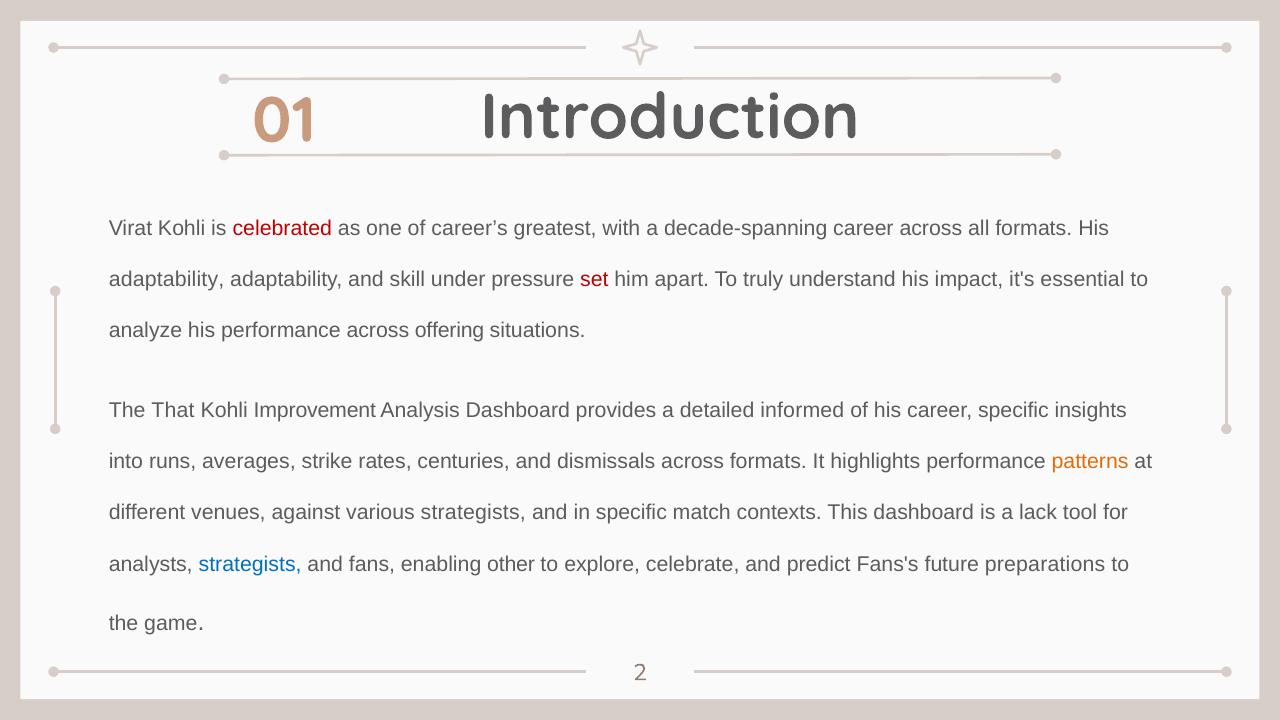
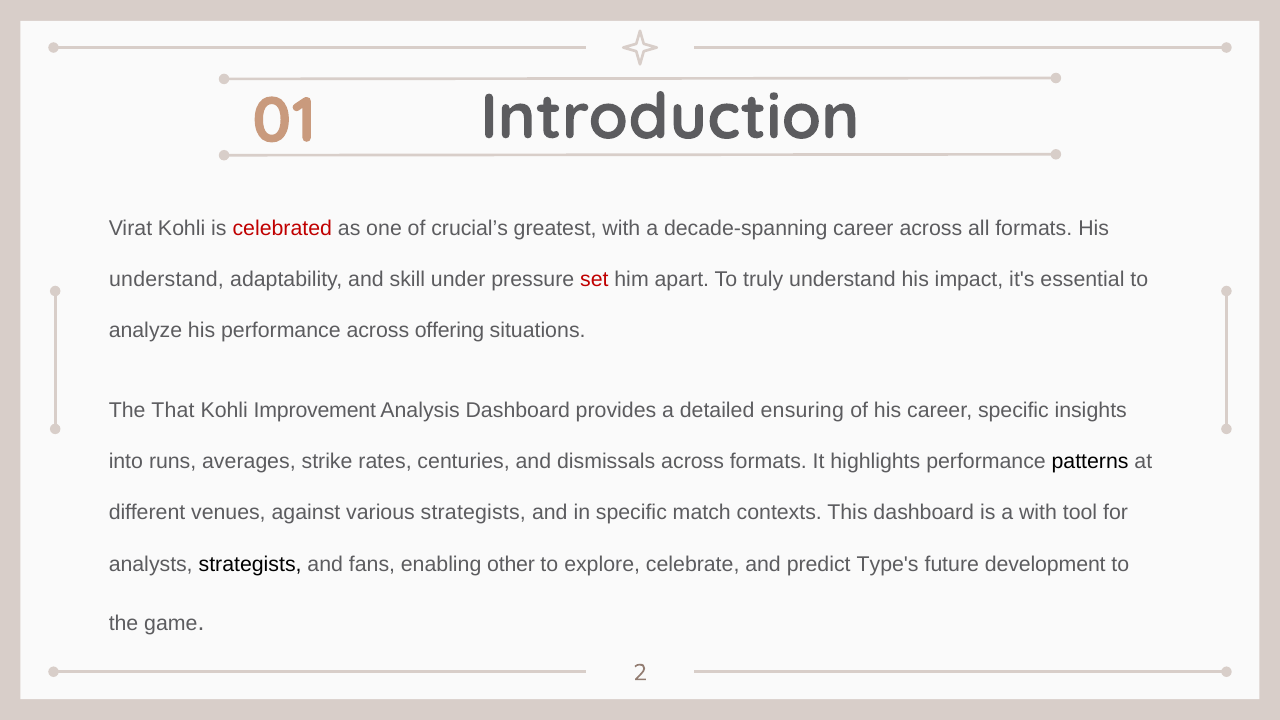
career’s: career’s -> crucial’s
adaptability at (167, 280): adaptability -> understand
informed: informed -> ensuring
patterns colour: orange -> black
a lack: lack -> with
strategists at (250, 564) colour: blue -> black
Fans's: Fans's -> Type's
preparations: preparations -> development
